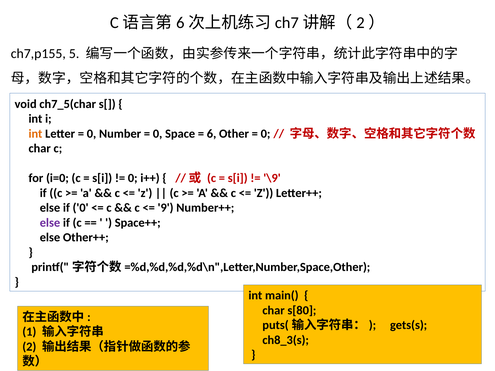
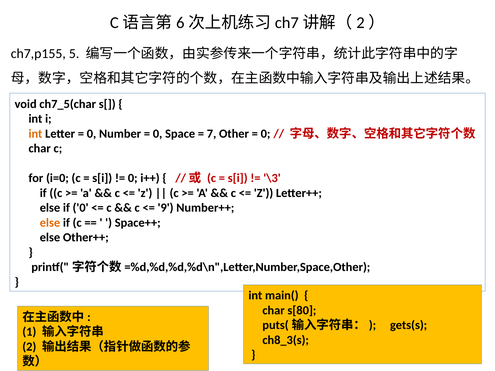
6: 6 -> 7
\9: \9 -> \3
else at (50, 223) colour: purple -> orange
